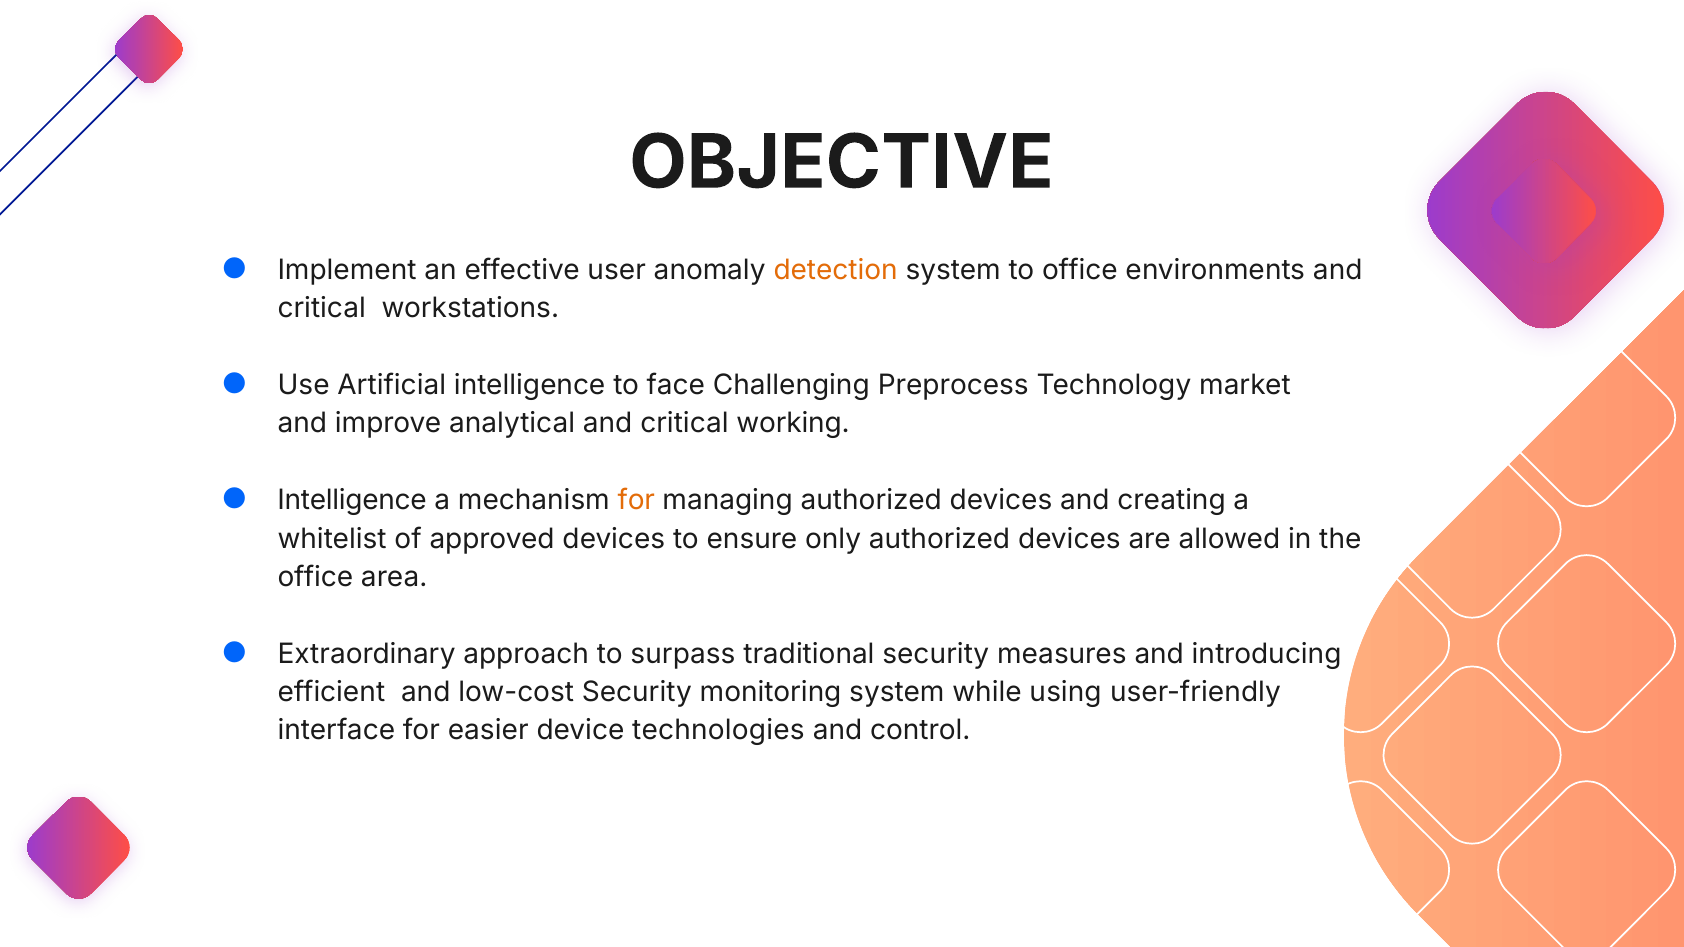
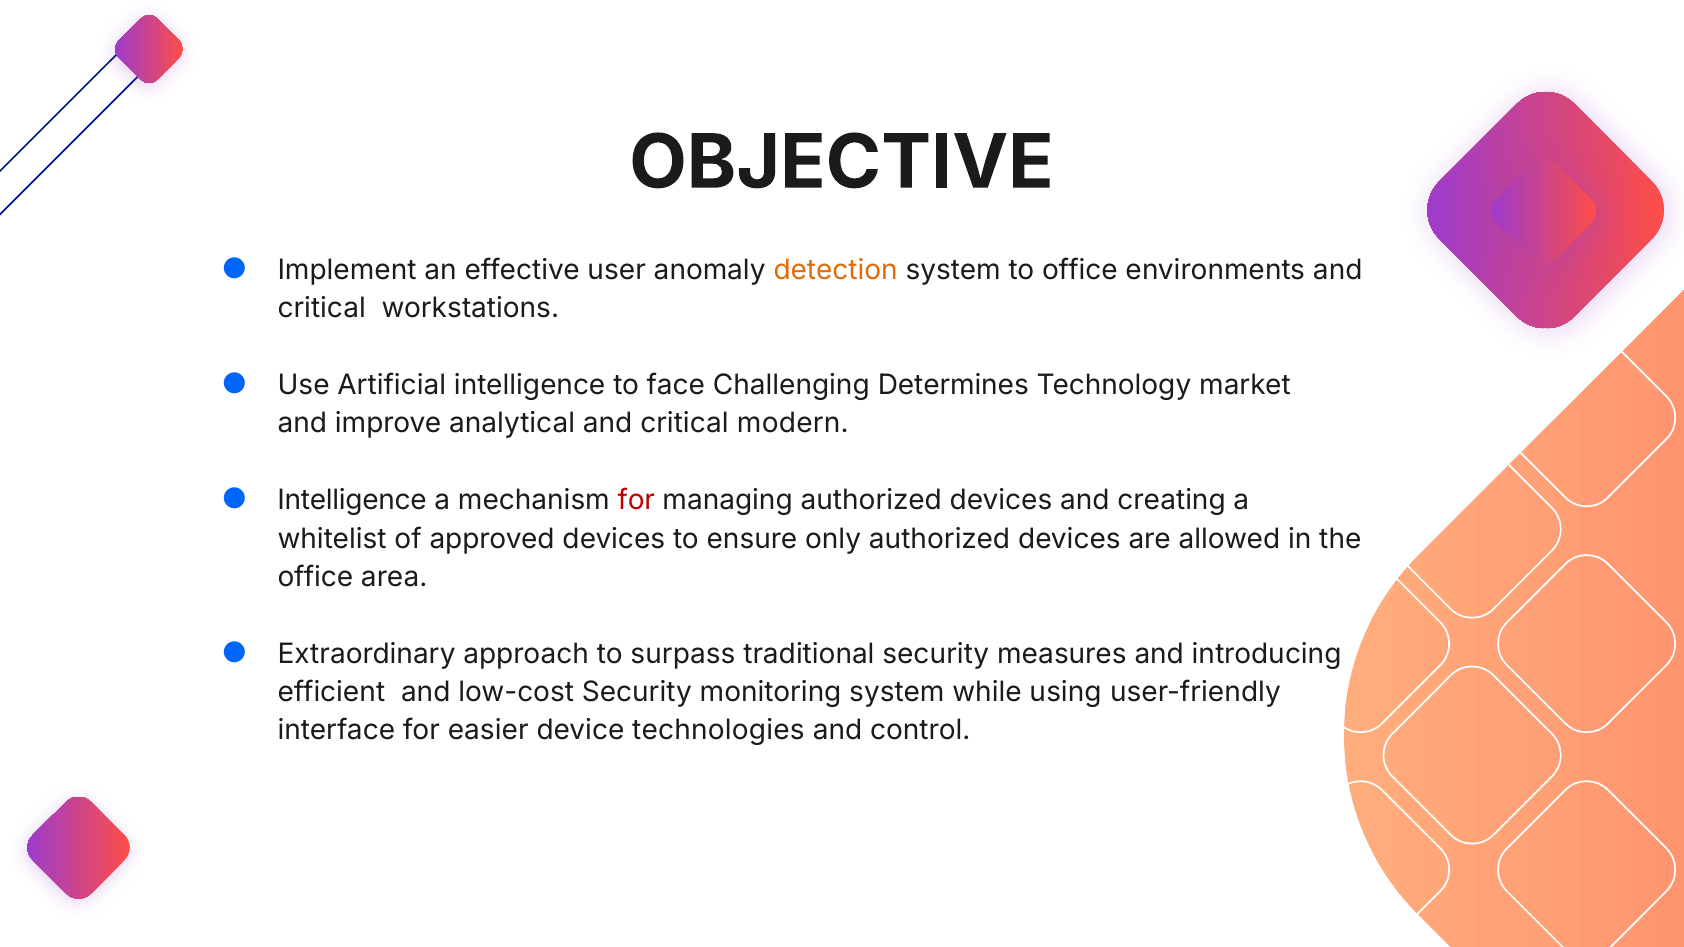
Preprocess: Preprocess -> Determines
working: working -> modern
for at (636, 501) colour: orange -> red
